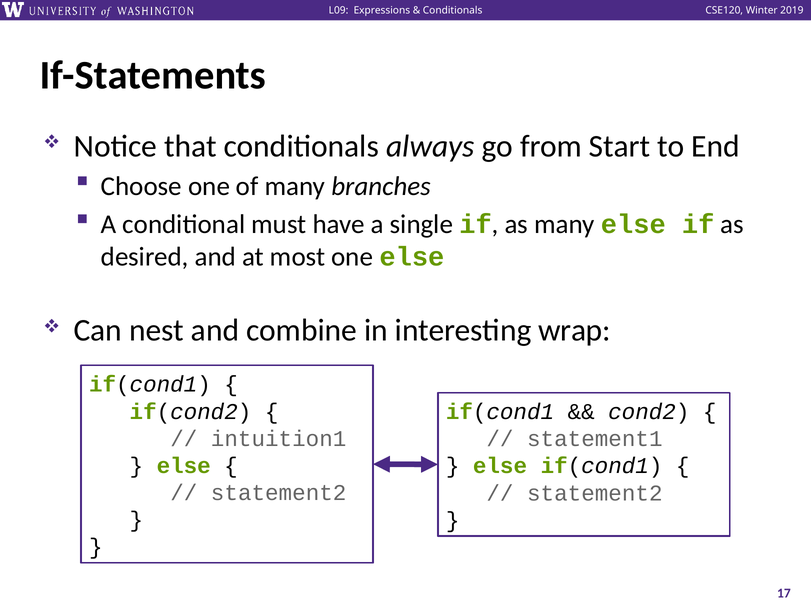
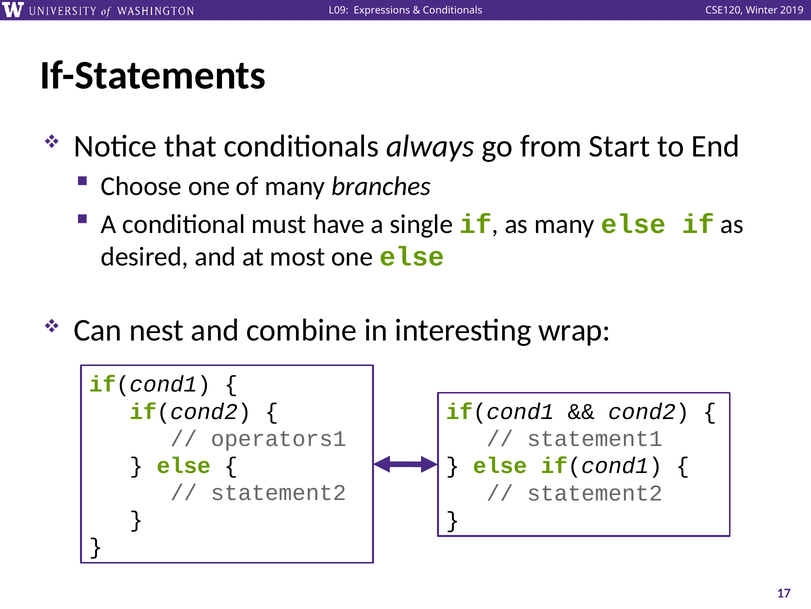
intuition1: intuition1 -> operators1
